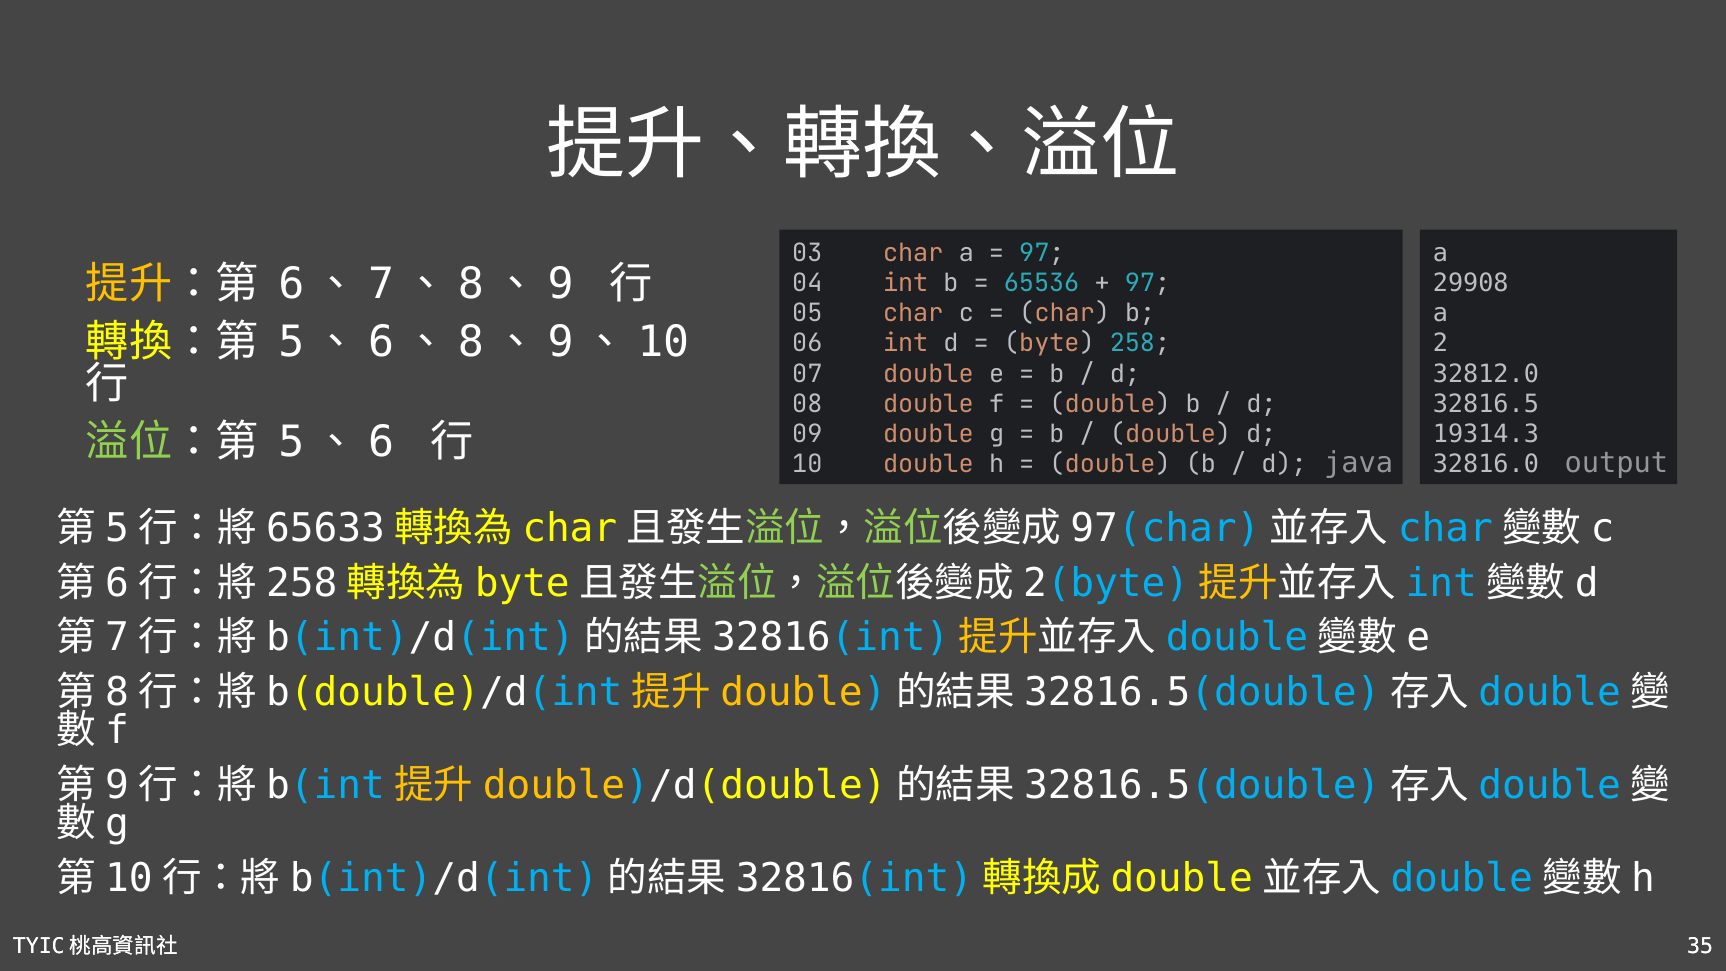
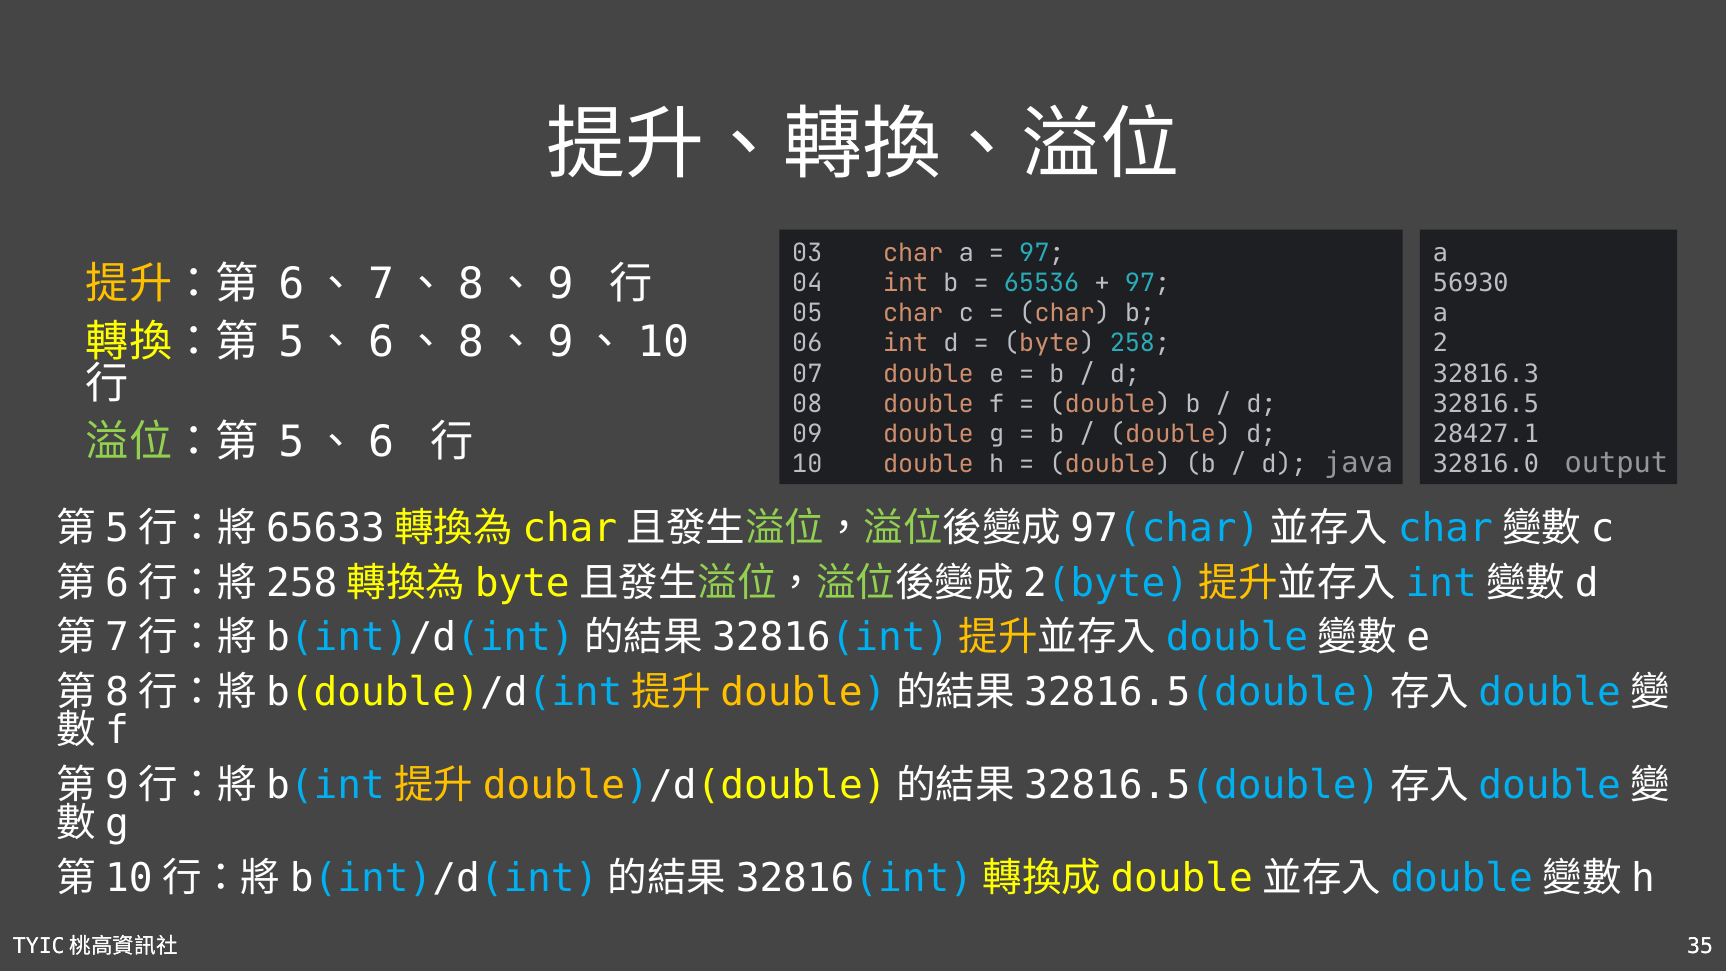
29908: 29908 -> 56930
32812.0: 32812.0 -> 32816.3
19314.3: 19314.3 -> 28427.1
